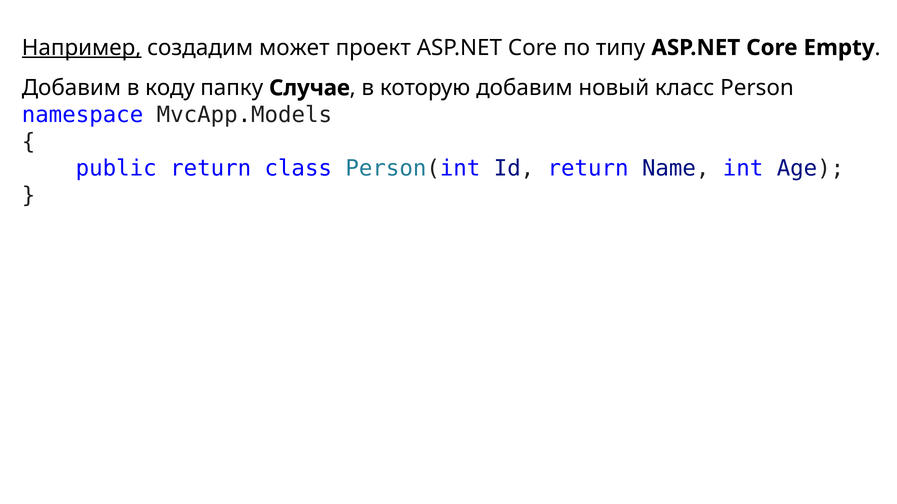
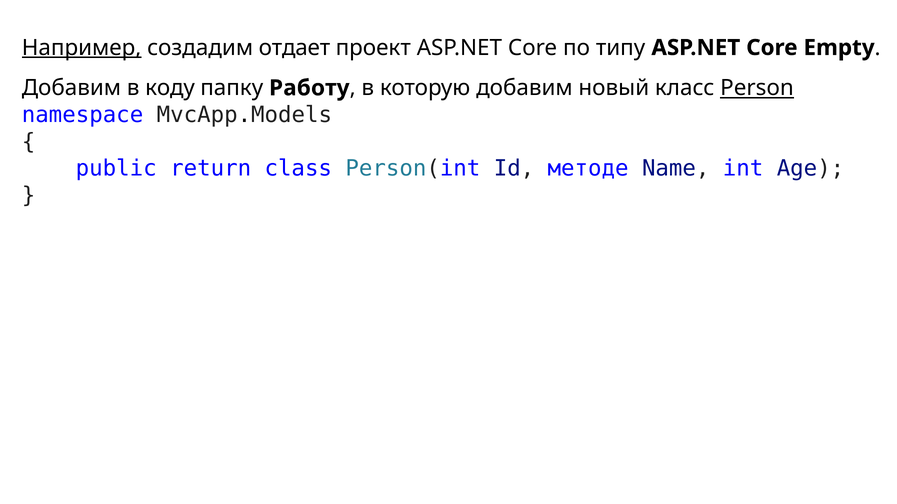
может: может -> отдает
Случае: Случае -> Работу
Person underline: none -> present
Id return: return -> методе
